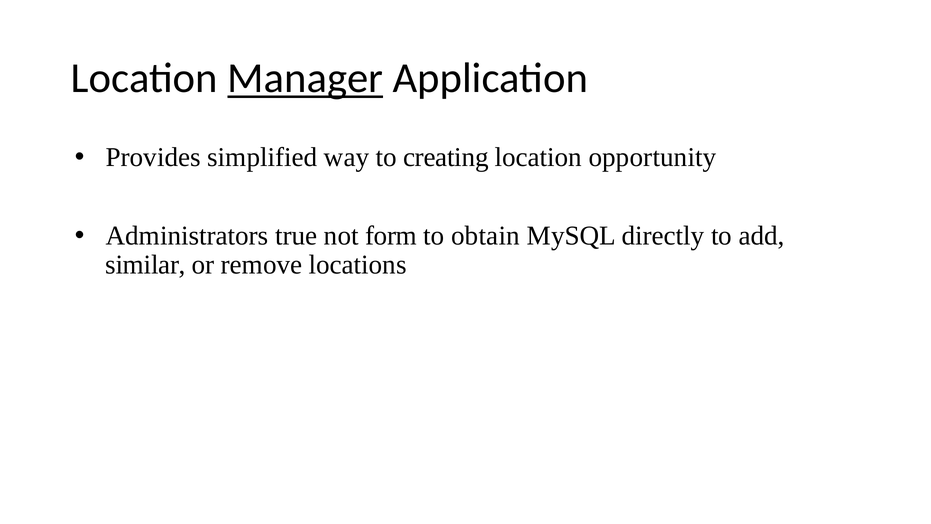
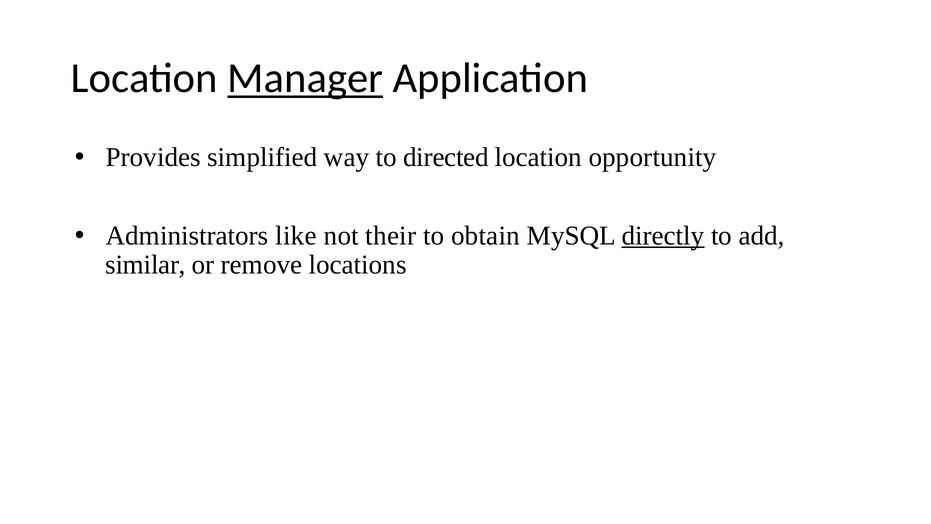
creating: creating -> directed
true: true -> like
form: form -> their
directly underline: none -> present
